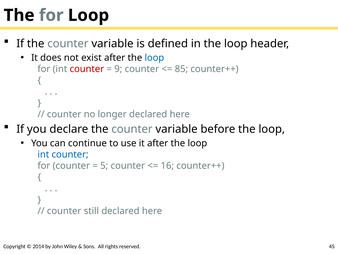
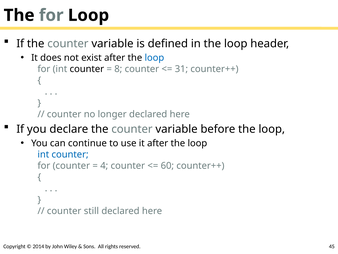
counter at (87, 69) colour: red -> black
9: 9 -> 8
85: 85 -> 31
5: 5 -> 4
16: 16 -> 60
